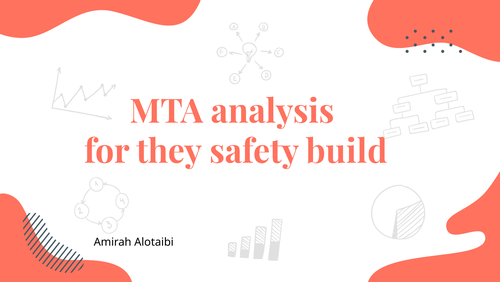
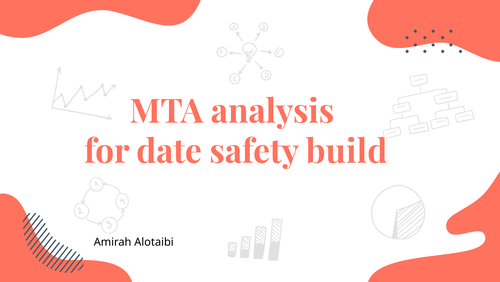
they: they -> date
